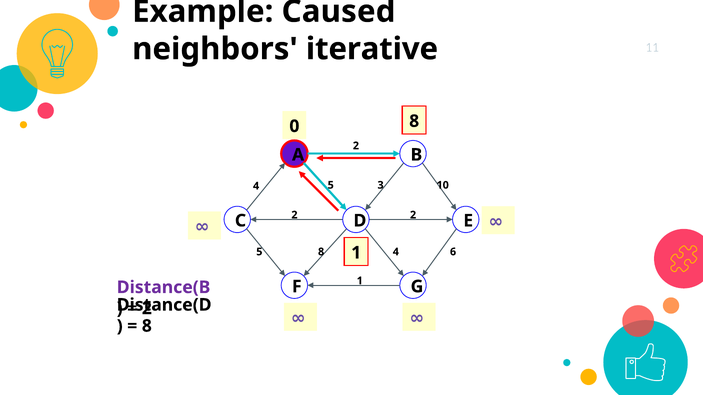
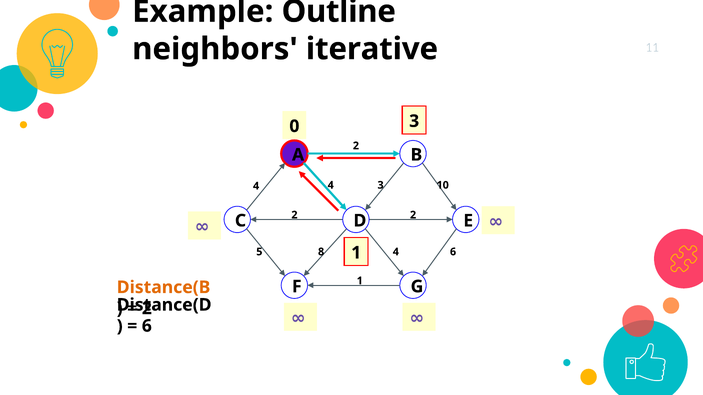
Caused: Caused -> Outline
0 8: 8 -> 3
4 5: 5 -> 4
Distance(B colour: purple -> orange
8 at (147, 326): 8 -> 6
